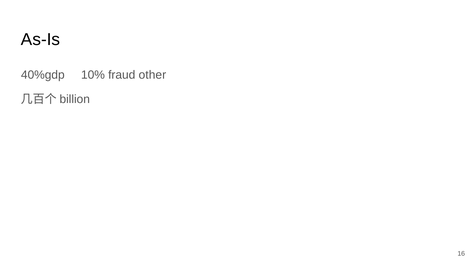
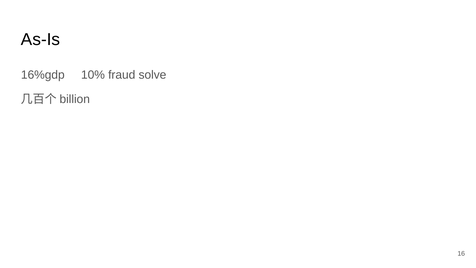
40%gdp: 40%gdp -> 16%gdp
other: other -> solve
